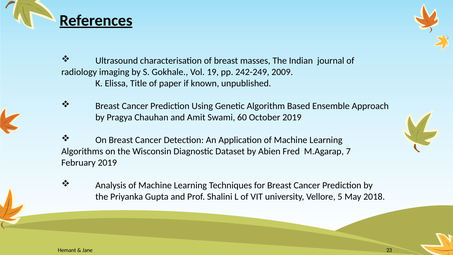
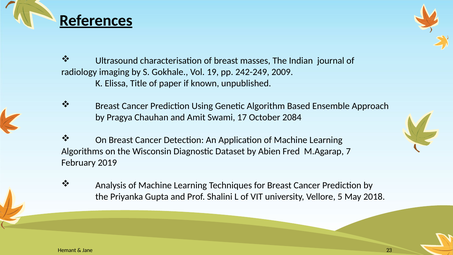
60: 60 -> 17
October 2019: 2019 -> 2084
